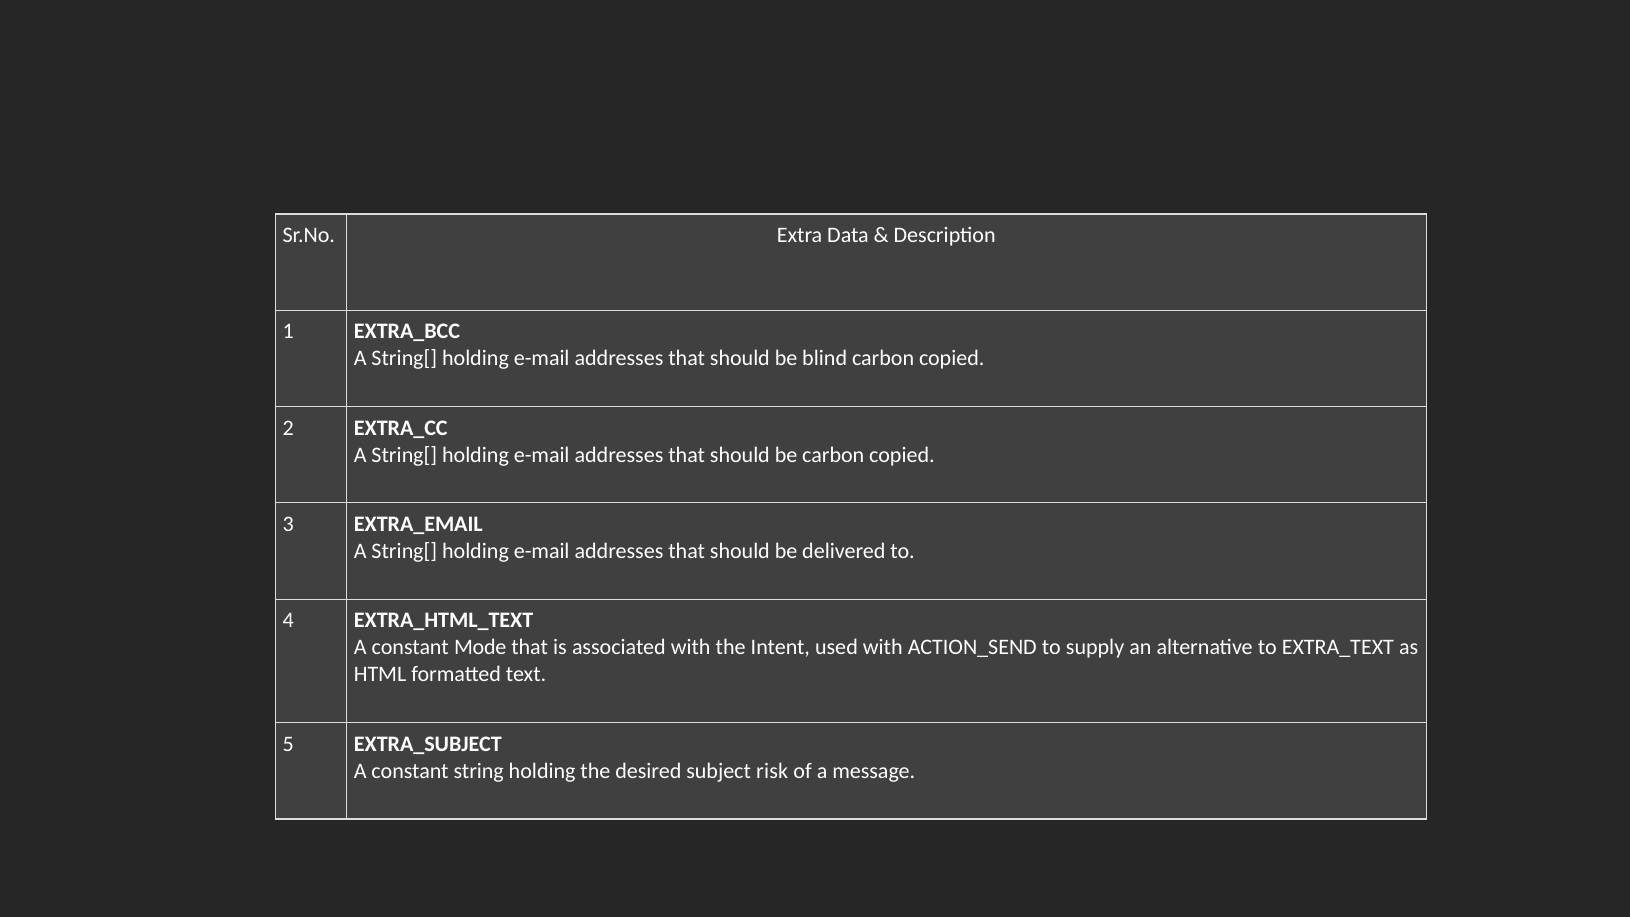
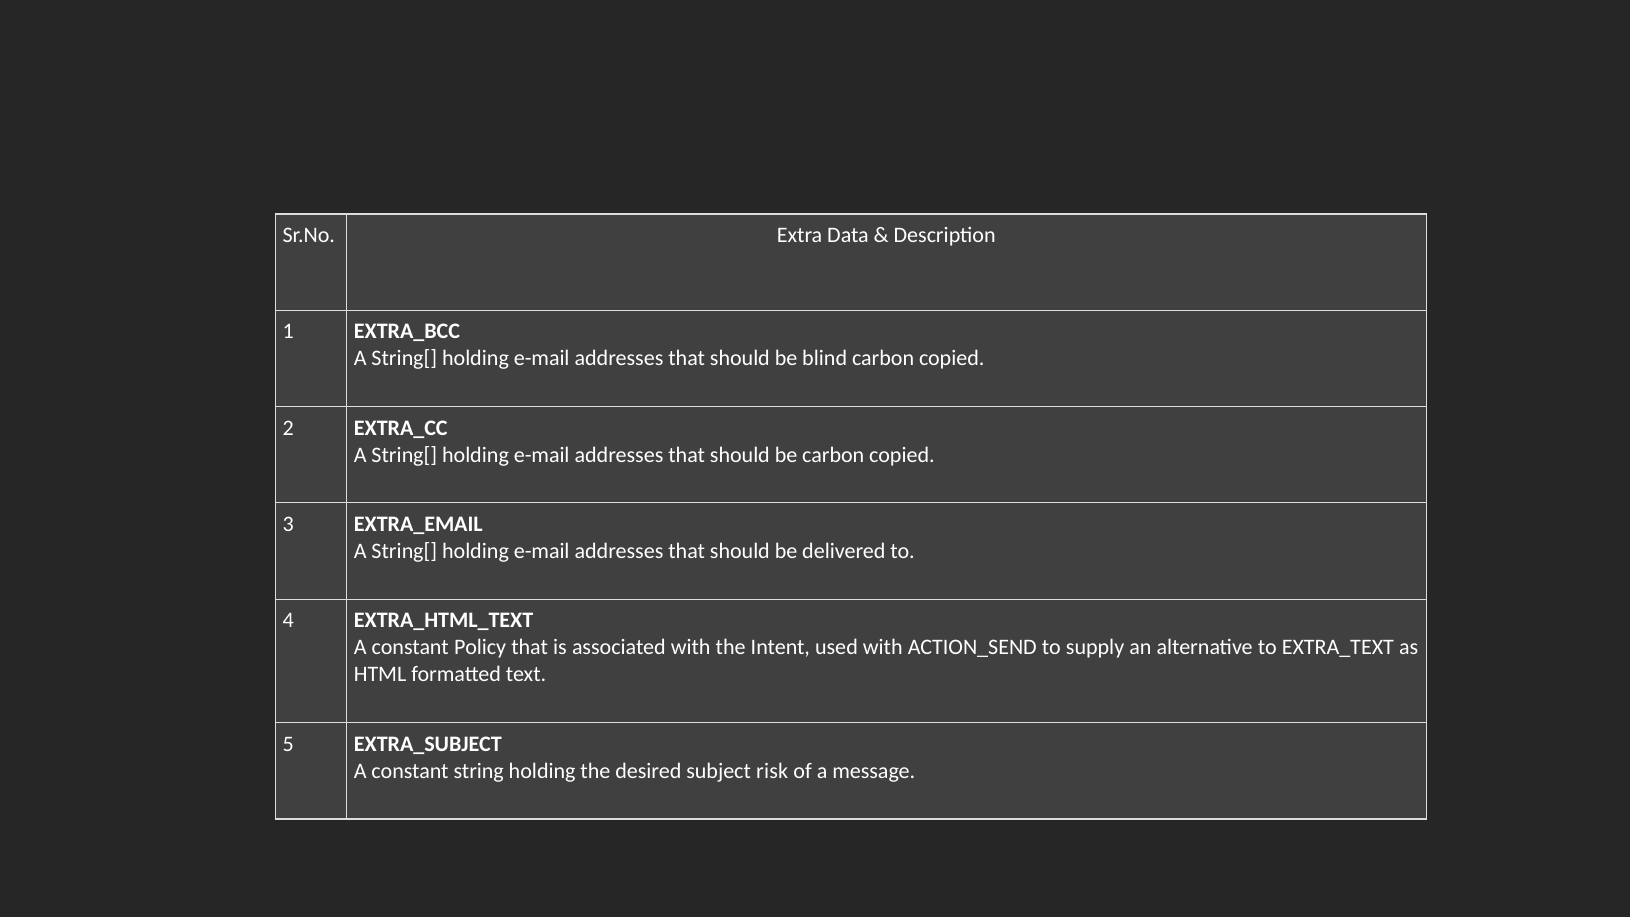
Mode: Mode -> Policy
